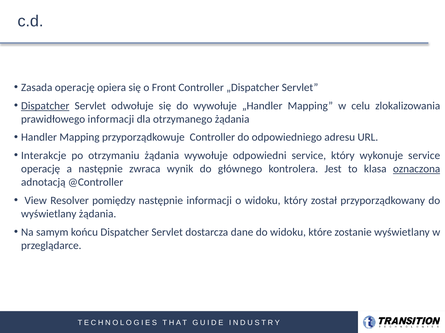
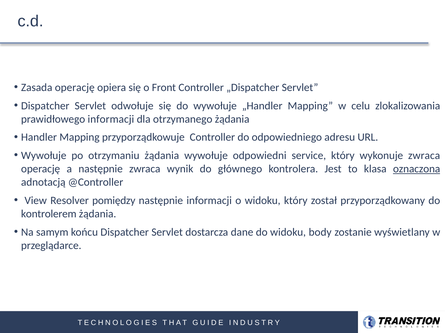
Dispatcher at (45, 106) underline: present -> none
Interakcje at (44, 156): Interakcje -> Wywołuje
wykonuje service: service -> zwraca
wyświetlany at (49, 214): wyświetlany -> kontrolerem
które: które -> body
